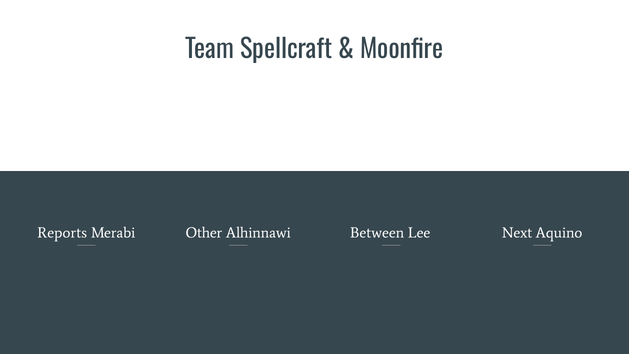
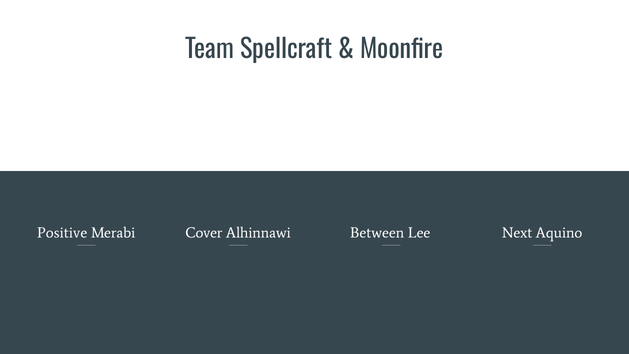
Reports: Reports -> Positive
Other: Other -> Cover
